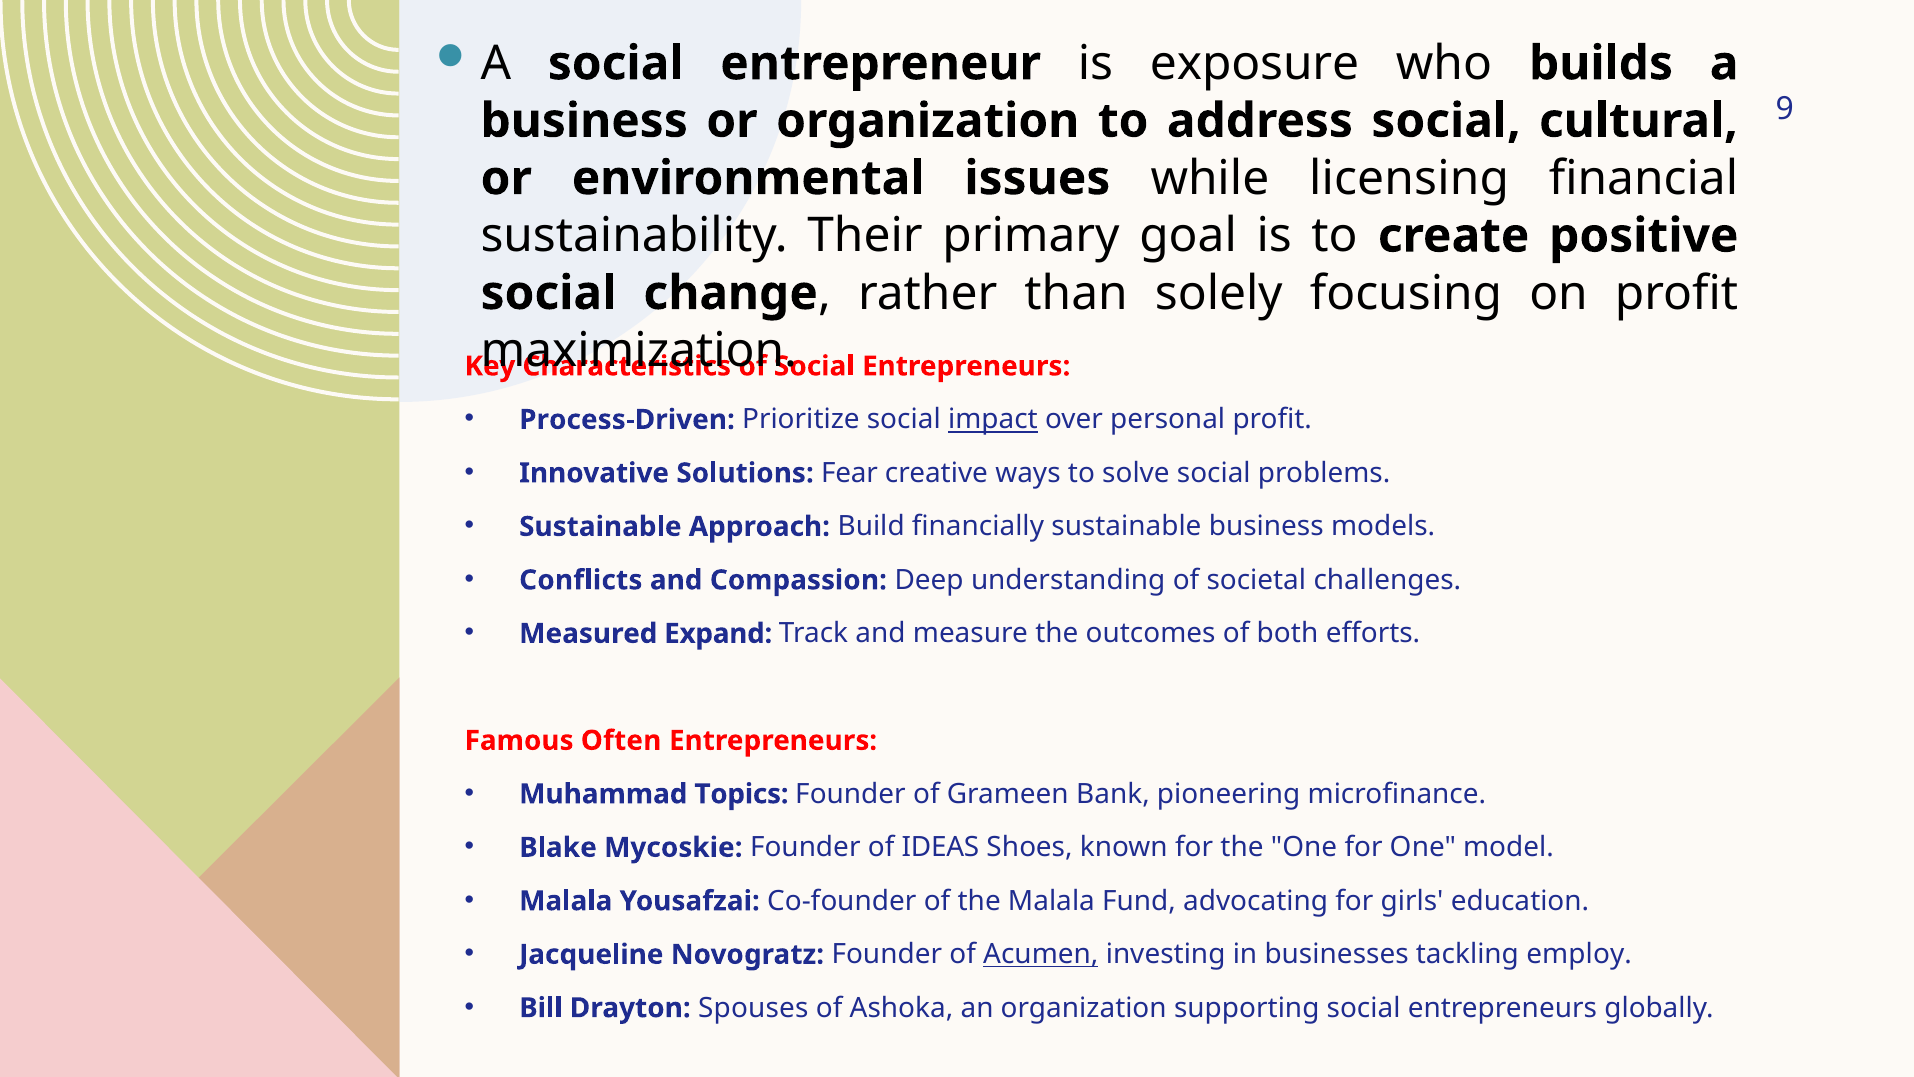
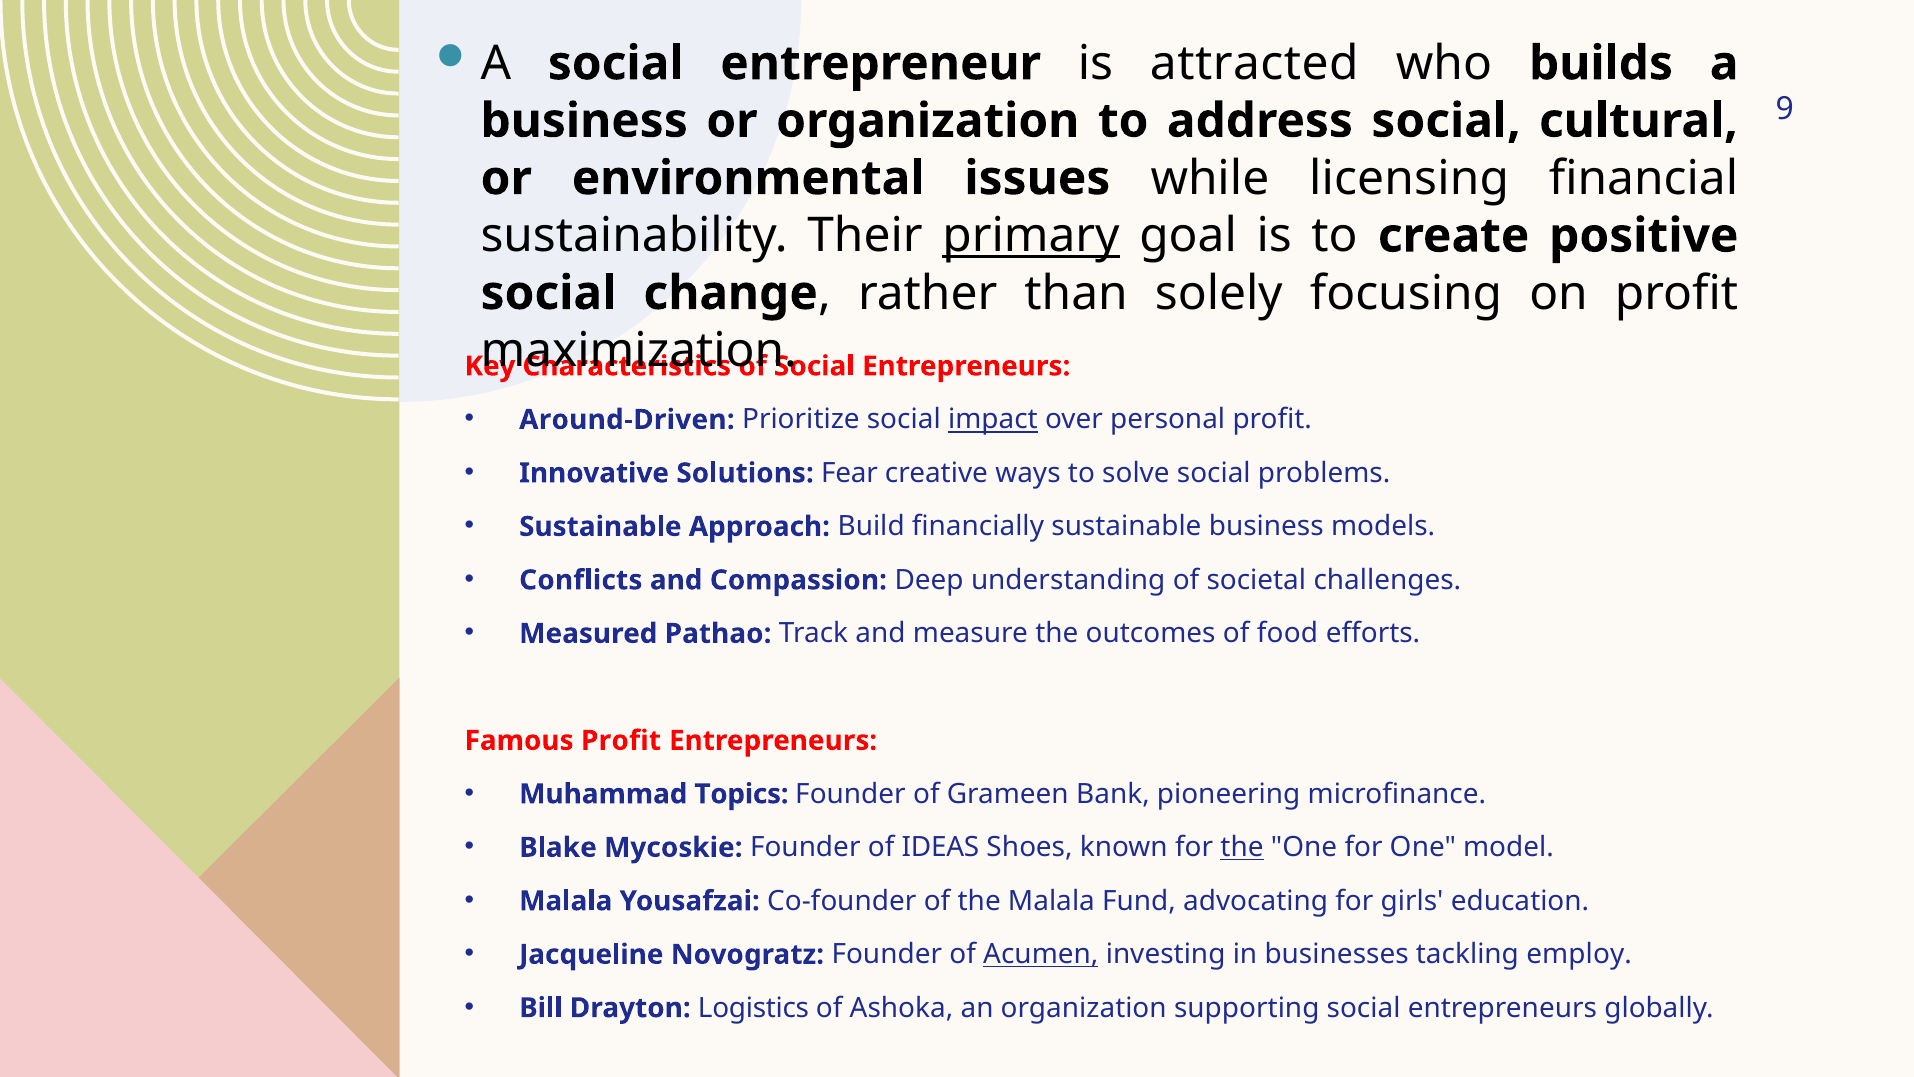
exposure: exposure -> attracted
primary underline: none -> present
Process-Driven: Process-Driven -> Around-Driven
Expand: Expand -> Pathao
both: both -> food
Famous Often: Often -> Profit
the at (1242, 847) underline: none -> present
Spouses: Spouses -> Logistics
